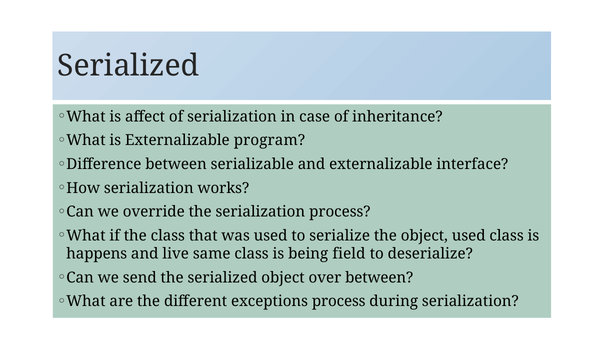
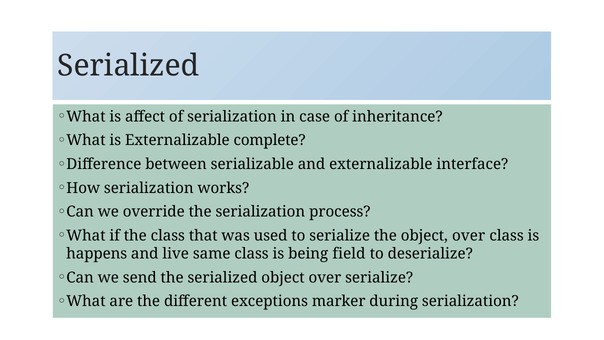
program: program -> complete
the object used: used -> over
over between: between -> serialize
exceptions process: process -> marker
